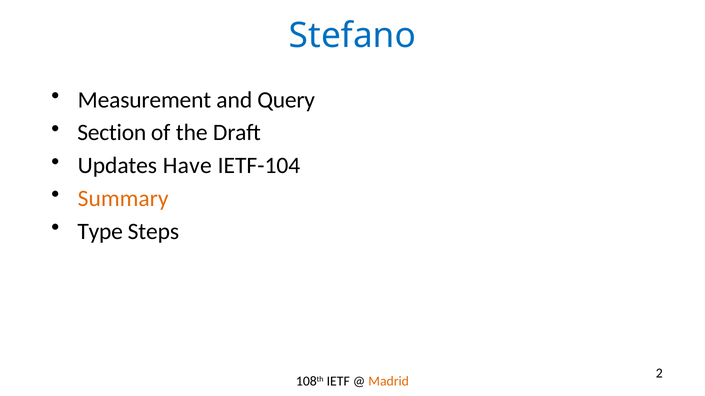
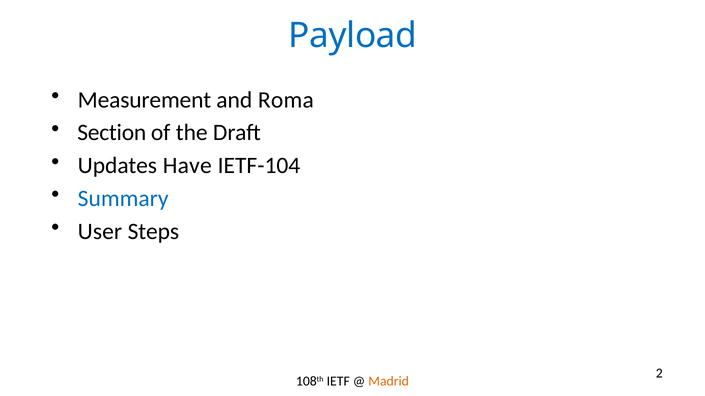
Stefano: Stefano -> Payload
Query: Query -> Roma
Summary colour: orange -> blue
Type: Type -> User
